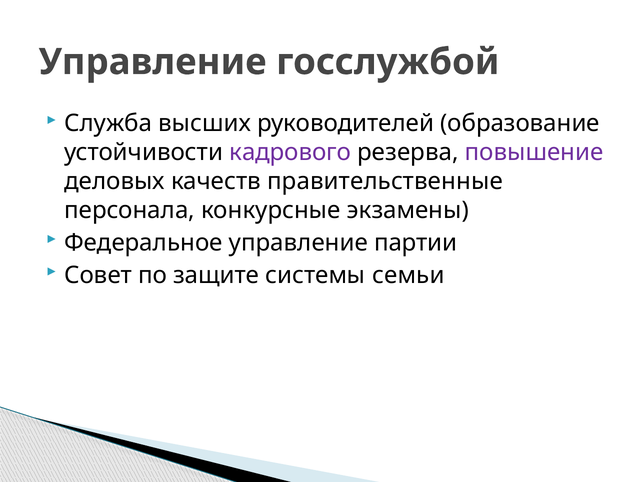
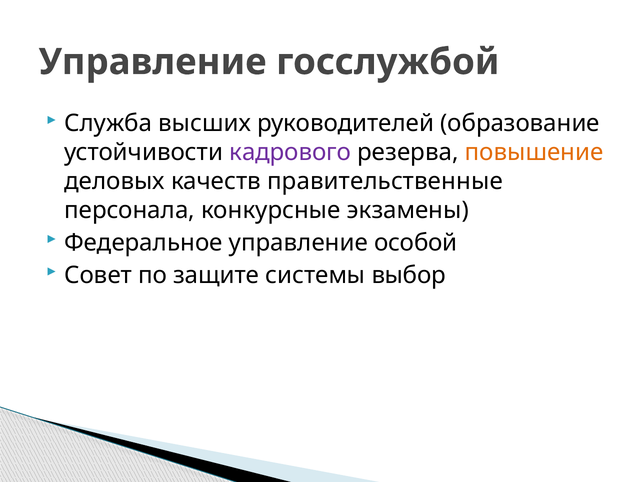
повышение colour: purple -> orange
партии: партии -> особой
семьи: семьи -> выбор
